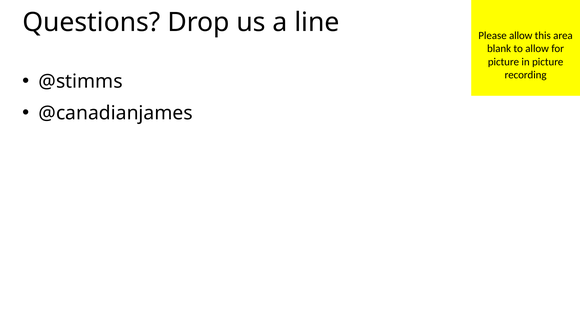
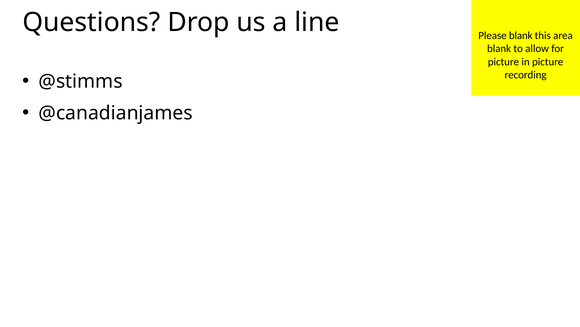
Please allow: allow -> blank
